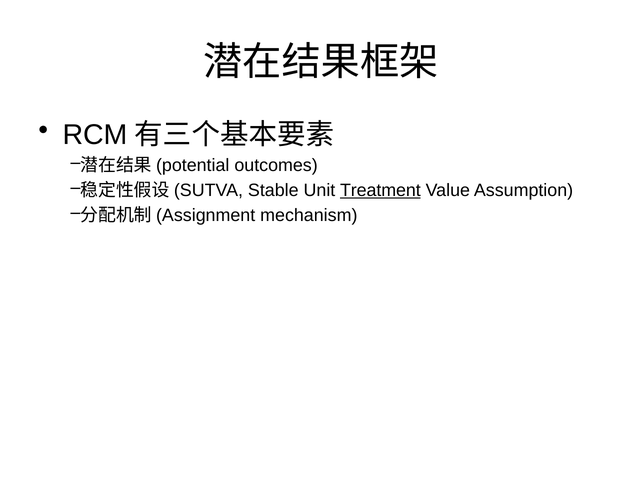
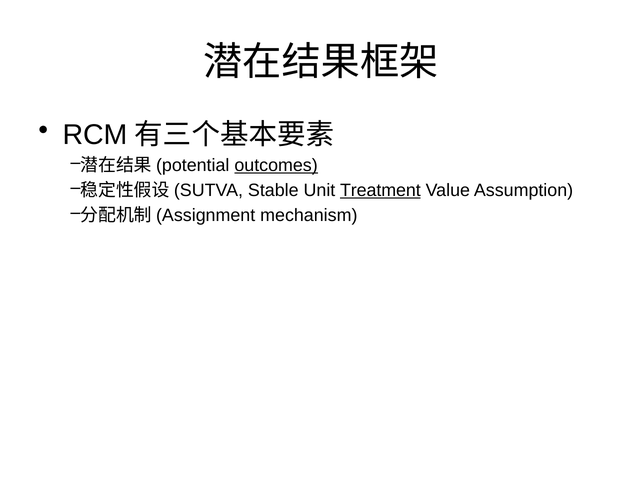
outcomes underline: none -> present
